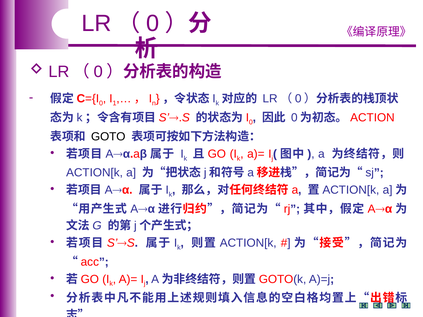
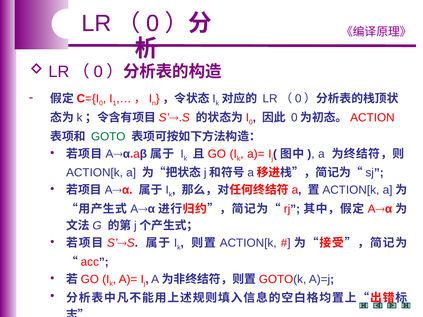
GOTO colour: black -> green
